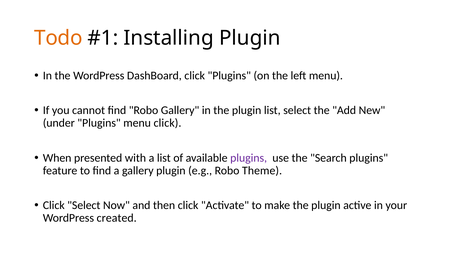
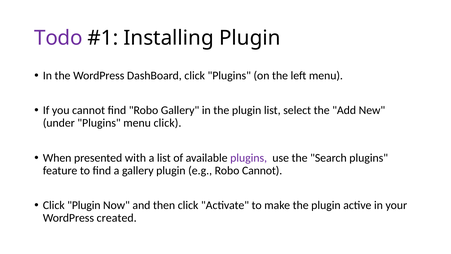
Todo colour: orange -> purple
Robo Theme: Theme -> Cannot
Click Select: Select -> Plugin
